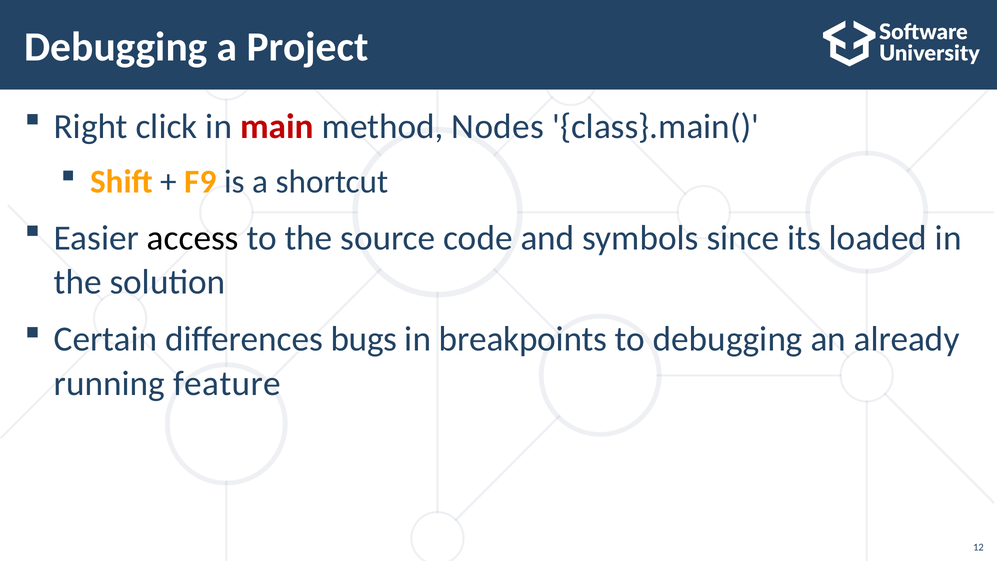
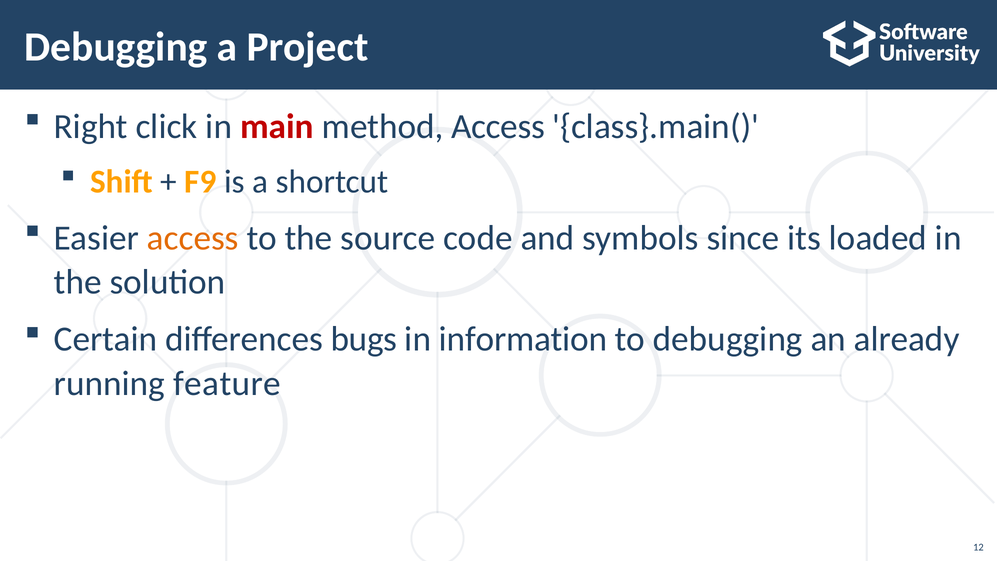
method Nodes: Nodes -> Access
access at (193, 238) colour: black -> orange
breakpoints: breakpoints -> information
